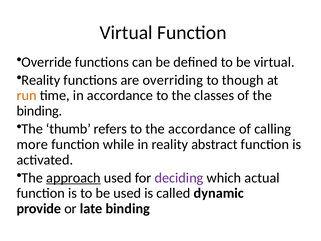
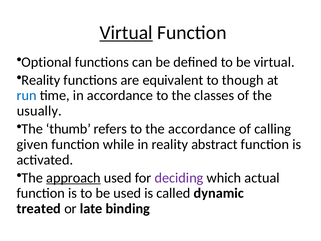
Virtual at (126, 33) underline: none -> present
Override: Override -> Optional
overriding: overriding -> equivalent
run colour: orange -> blue
binding at (39, 111): binding -> usually
more: more -> given
provide: provide -> treated
